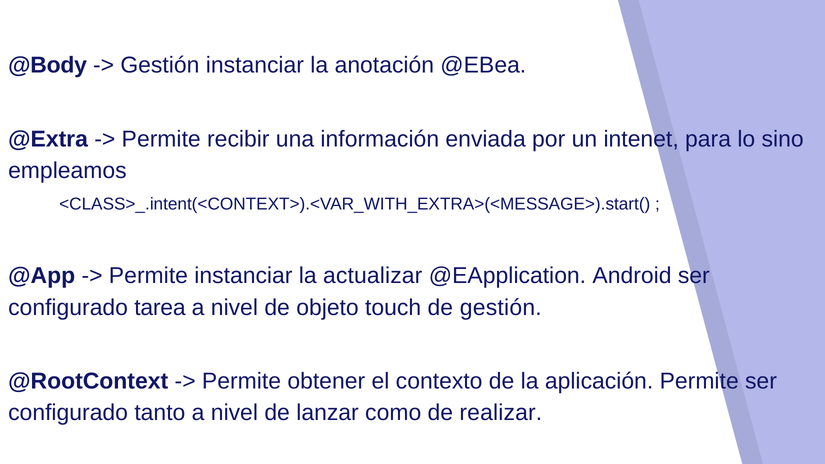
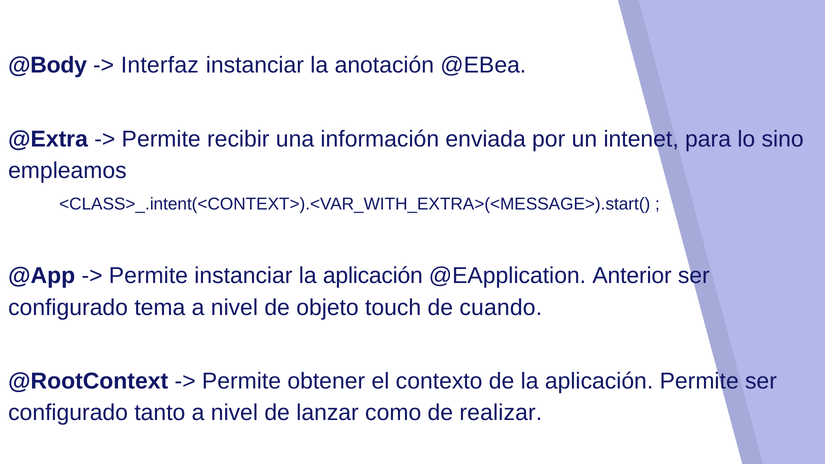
Gestión at (160, 65): Gestión -> Interfaz
instanciar la actualizar: actualizar -> aplicación
Android: Android -> Anterior
tarea: tarea -> tema
de gestión: gestión -> cuando
